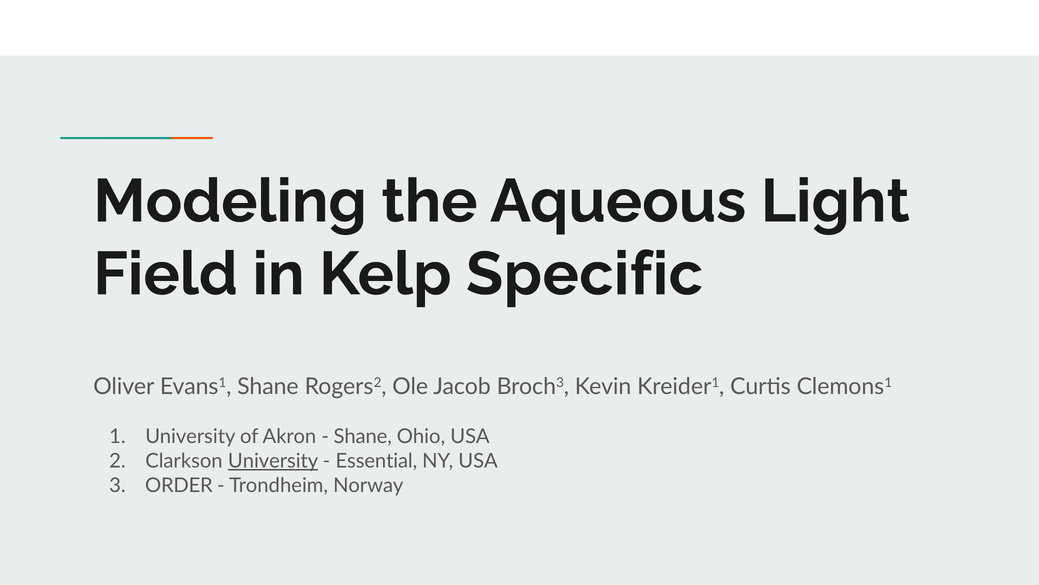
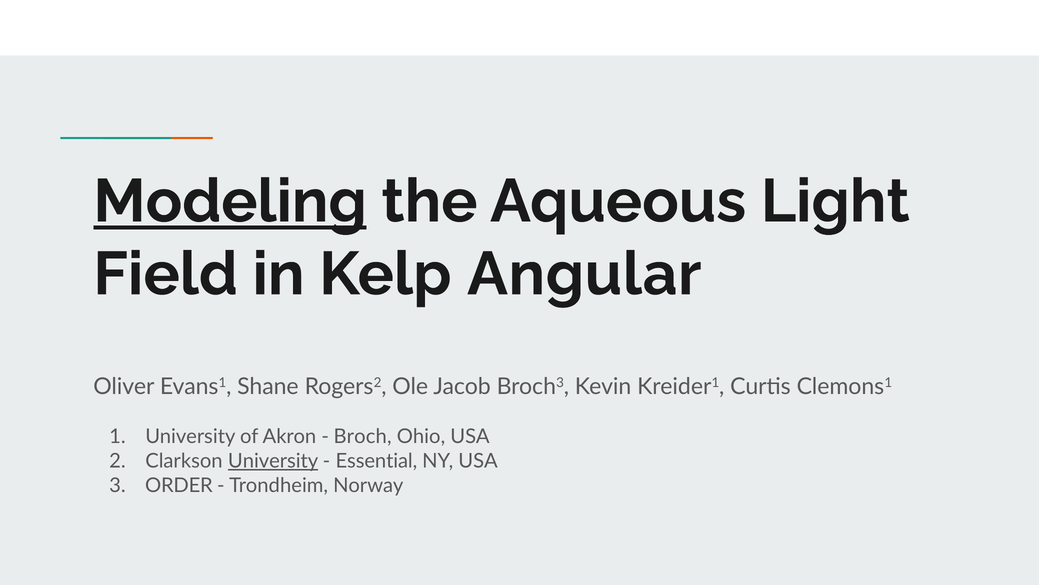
Modeling underline: none -> present
Specific: Specific -> Angular
Shane at (363, 436): Shane -> Broch
